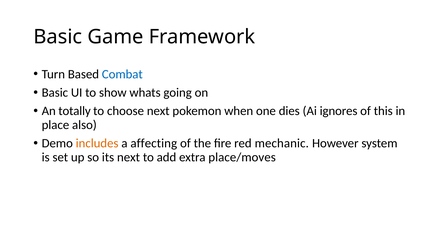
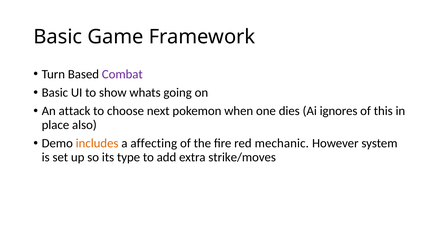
Combat colour: blue -> purple
totally: totally -> attack
its next: next -> type
place/moves: place/moves -> strike/moves
